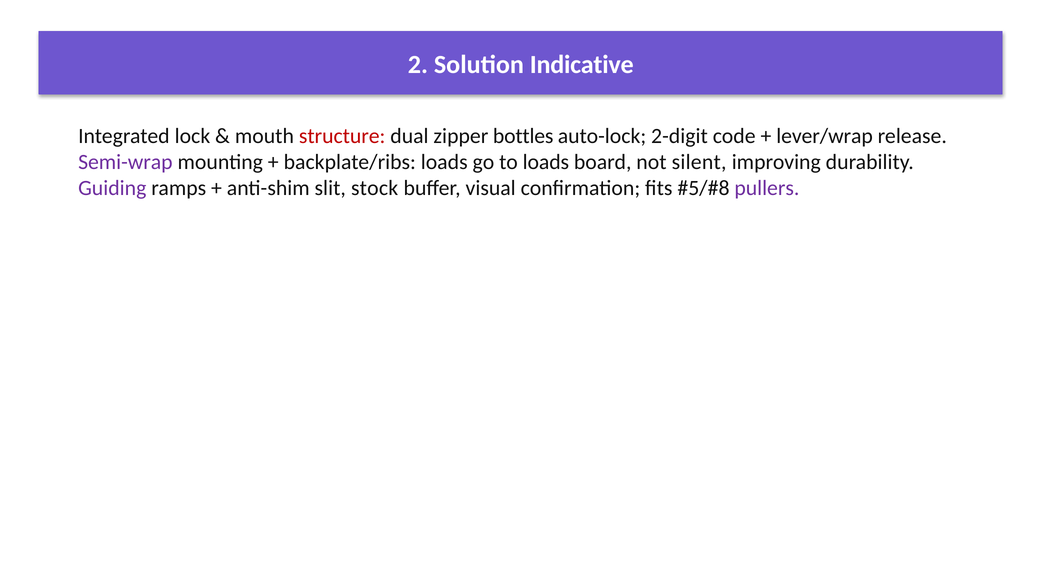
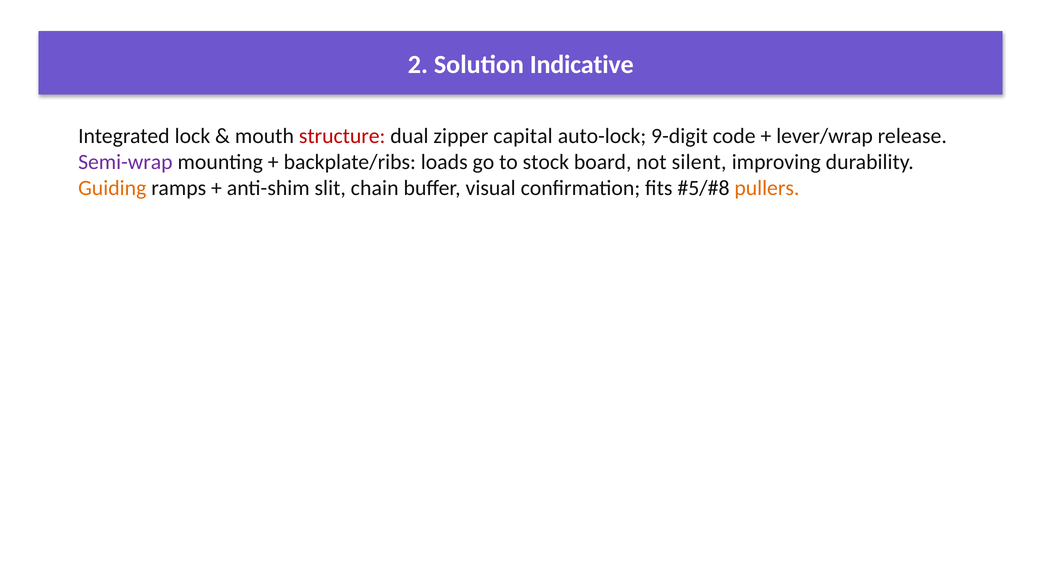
bottles: bottles -> capital
2-digit: 2-digit -> 9-digit
to loads: loads -> stock
Guiding colour: purple -> orange
stock: stock -> chain
pullers colour: purple -> orange
